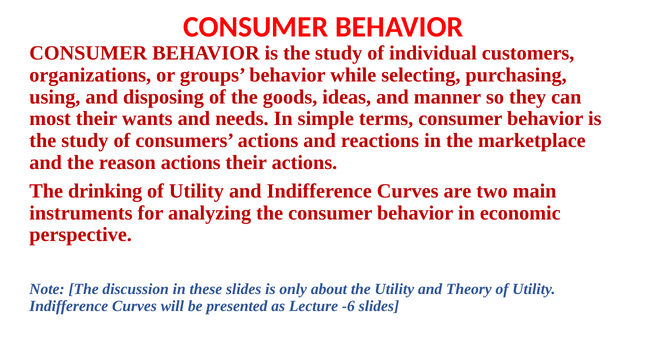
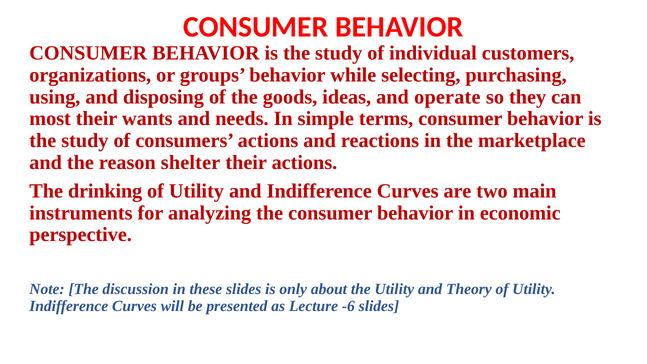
manner: manner -> operate
reason actions: actions -> shelter
